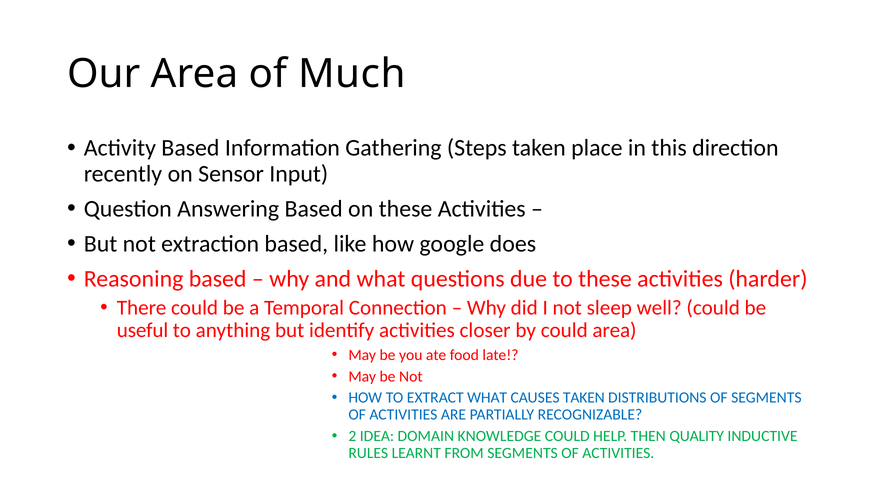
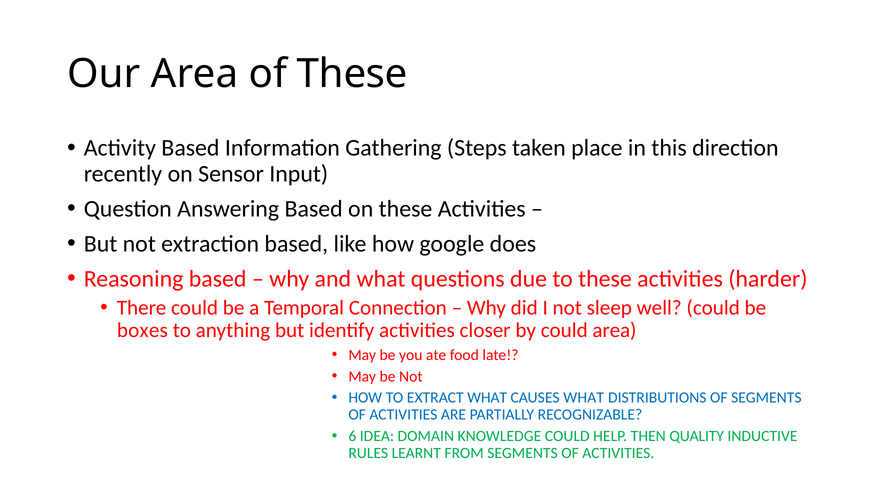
of Much: Much -> These
useful: useful -> boxes
CAUSES TAKEN: TAKEN -> WHAT
2: 2 -> 6
